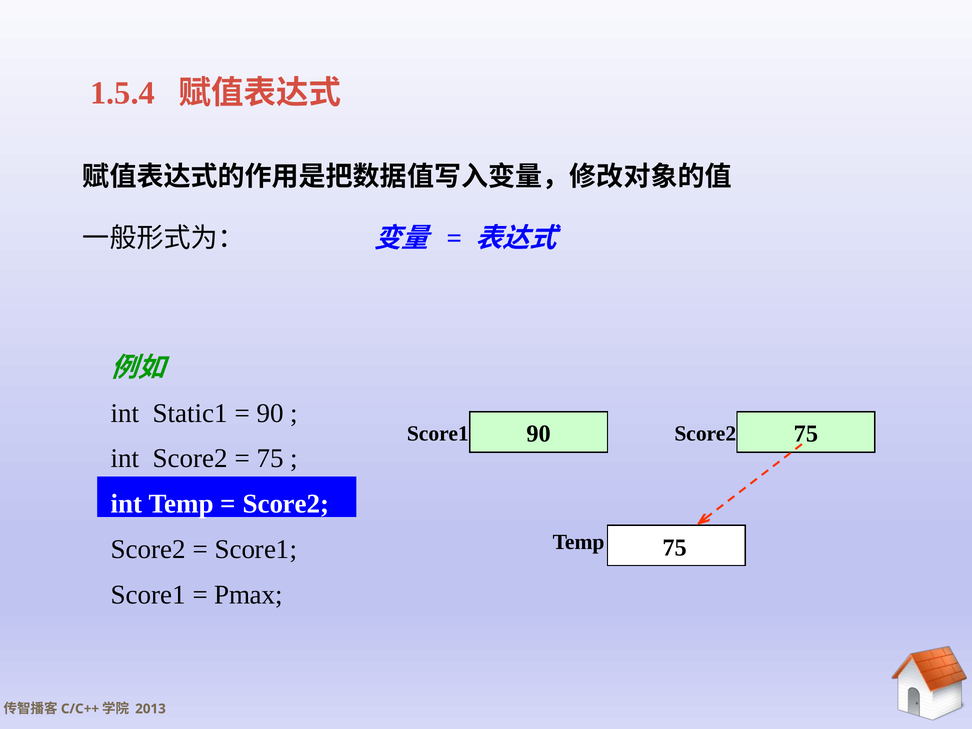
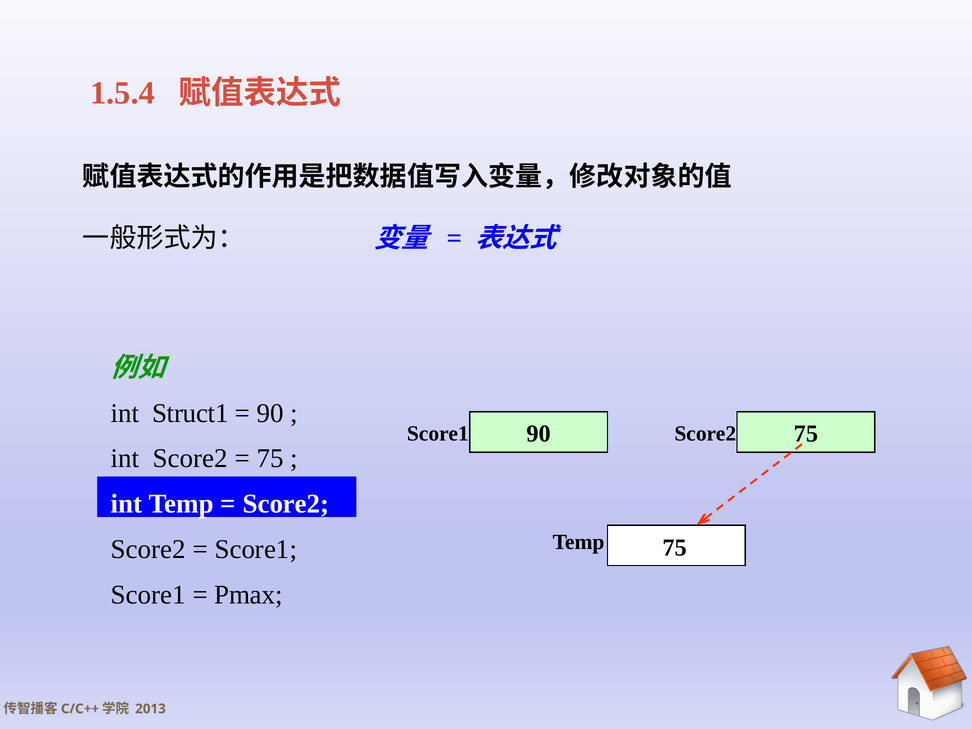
Static1: Static1 -> Struct1
